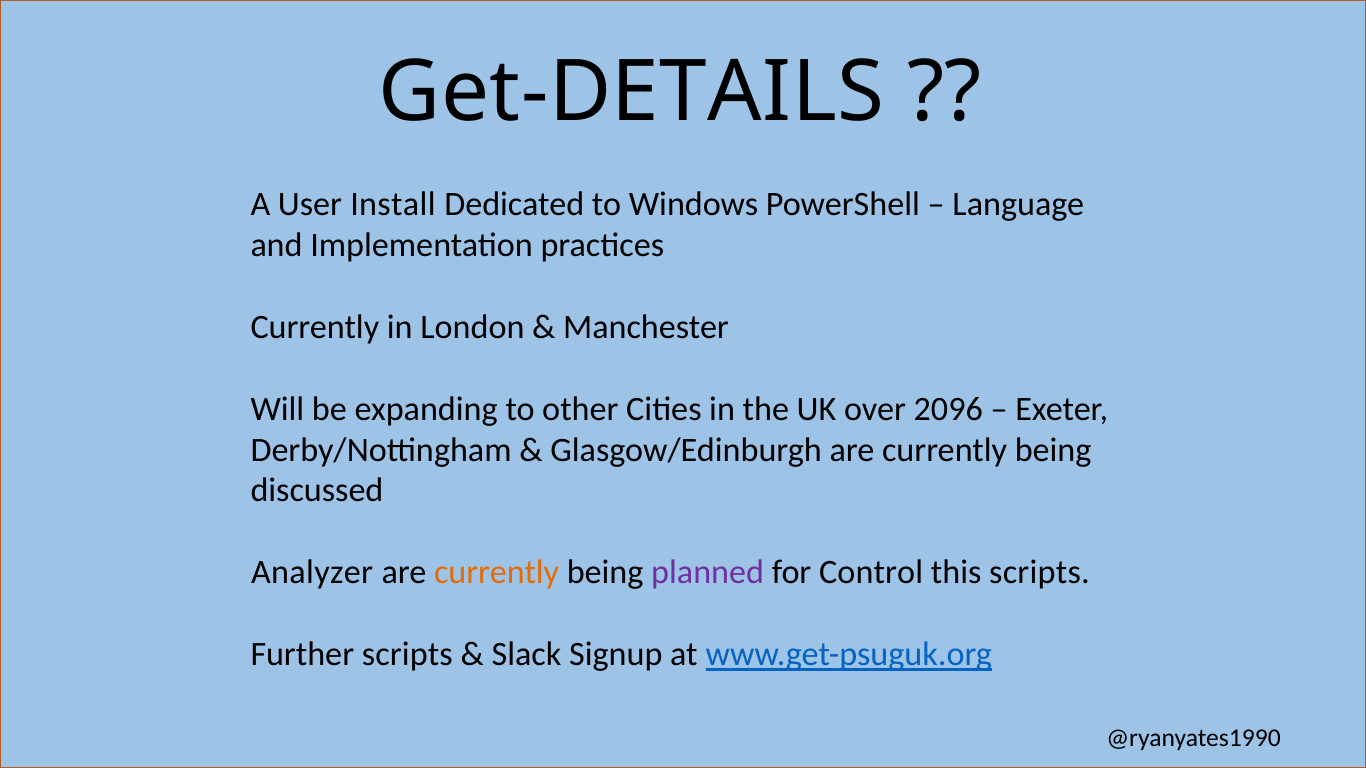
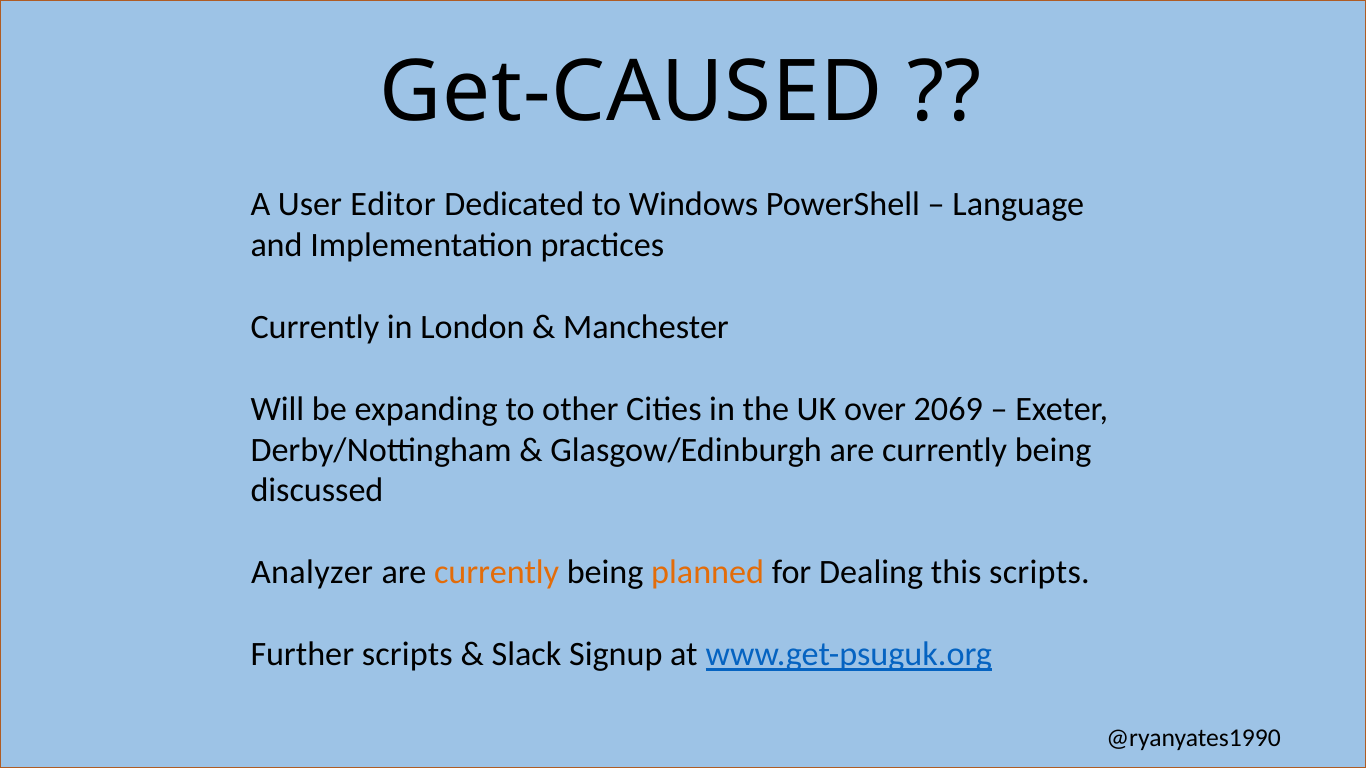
Get-DETAILS: Get-DETAILS -> Get-CAUSED
Install: Install -> Editor
2096: 2096 -> 2069
planned colour: purple -> orange
Control: Control -> Dealing
